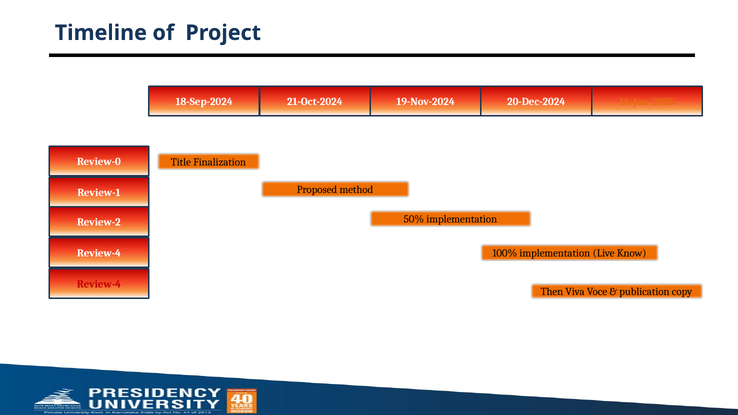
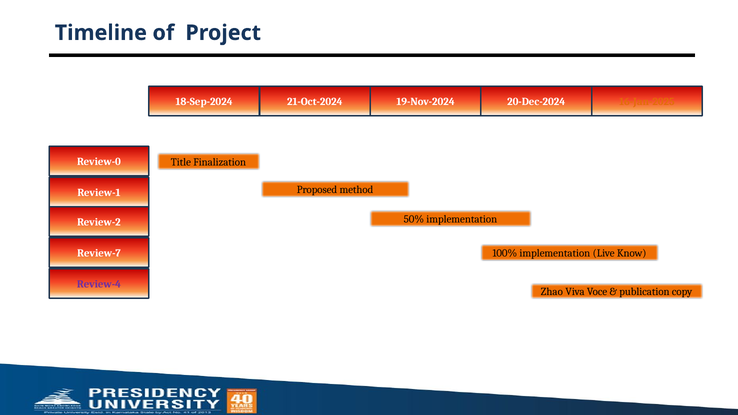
Review-4 at (99, 253): Review-4 -> Review-7
Review-4 at (99, 284) colour: red -> purple
Then: Then -> Zhao
